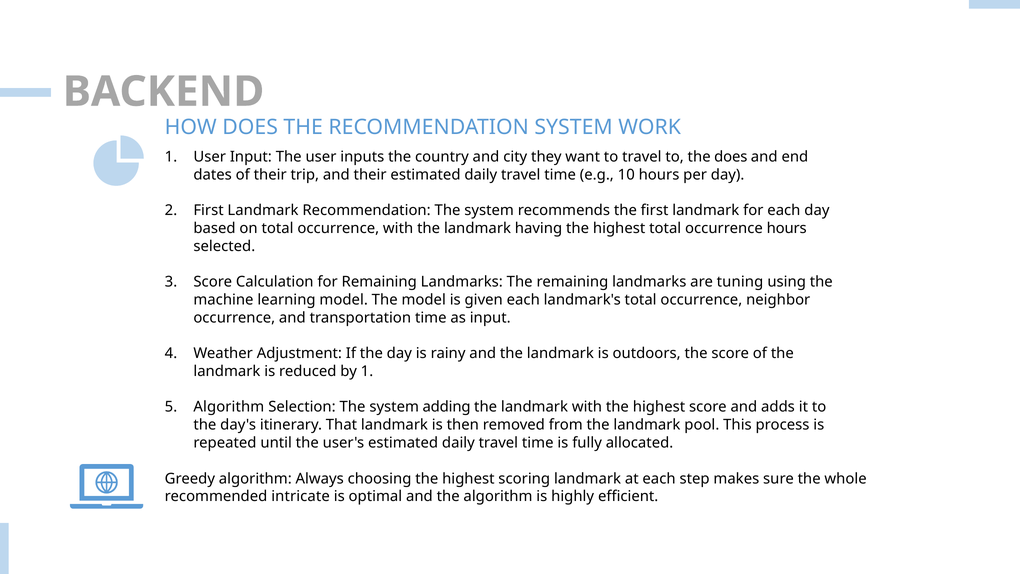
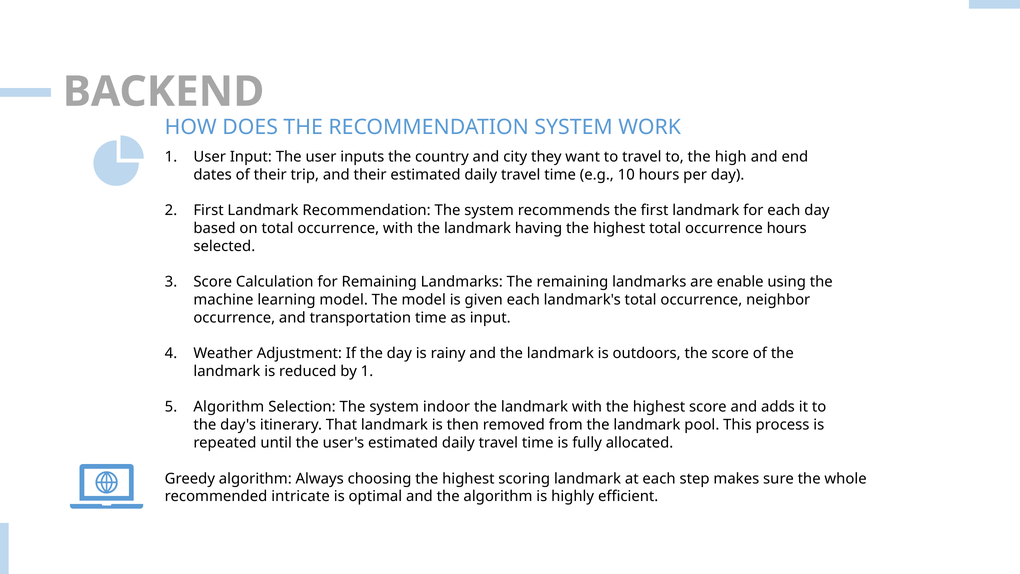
the does: does -> high
tuning: tuning -> enable
adding: adding -> indoor
